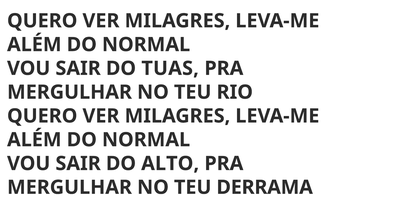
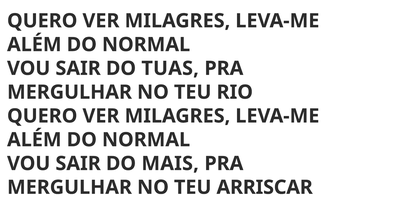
ALTO: ALTO -> MAIS
DERRAMA: DERRAMA -> ARRISCAR
